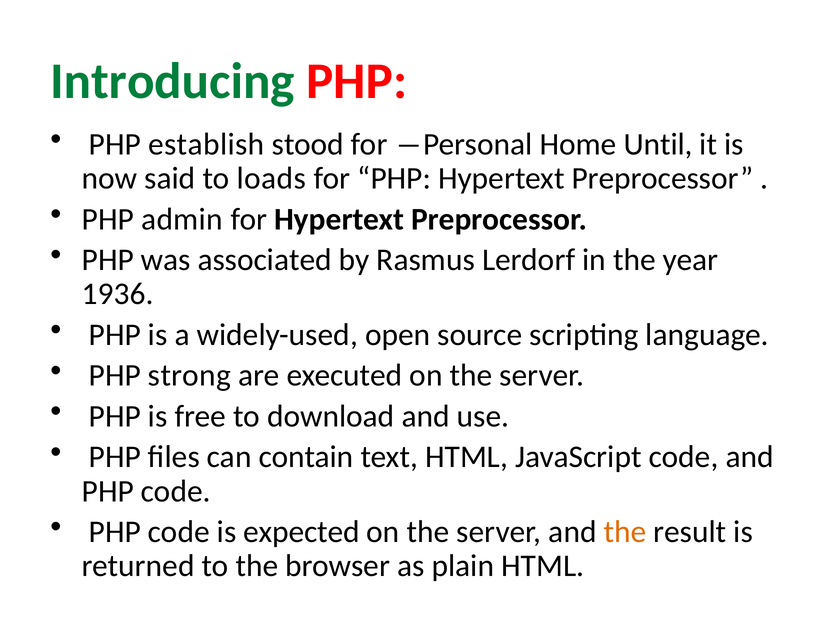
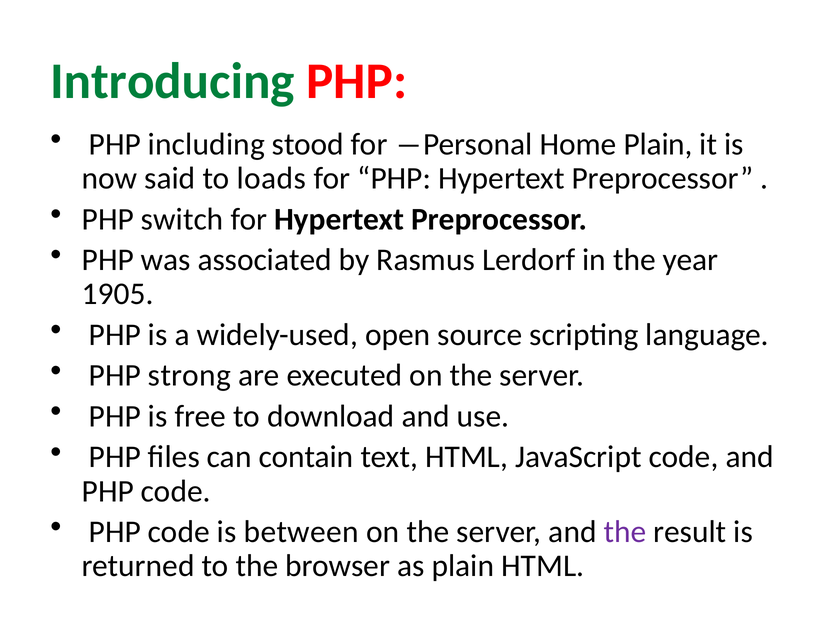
establish: establish -> including
Home Until: Until -> Plain
admin: admin -> switch
1936: 1936 -> 1905
expected: expected -> between
the at (625, 531) colour: orange -> purple
